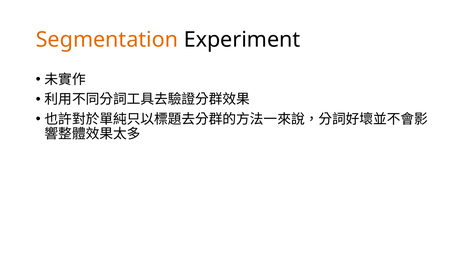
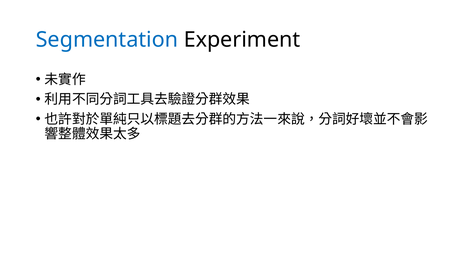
Segmentation colour: orange -> blue
